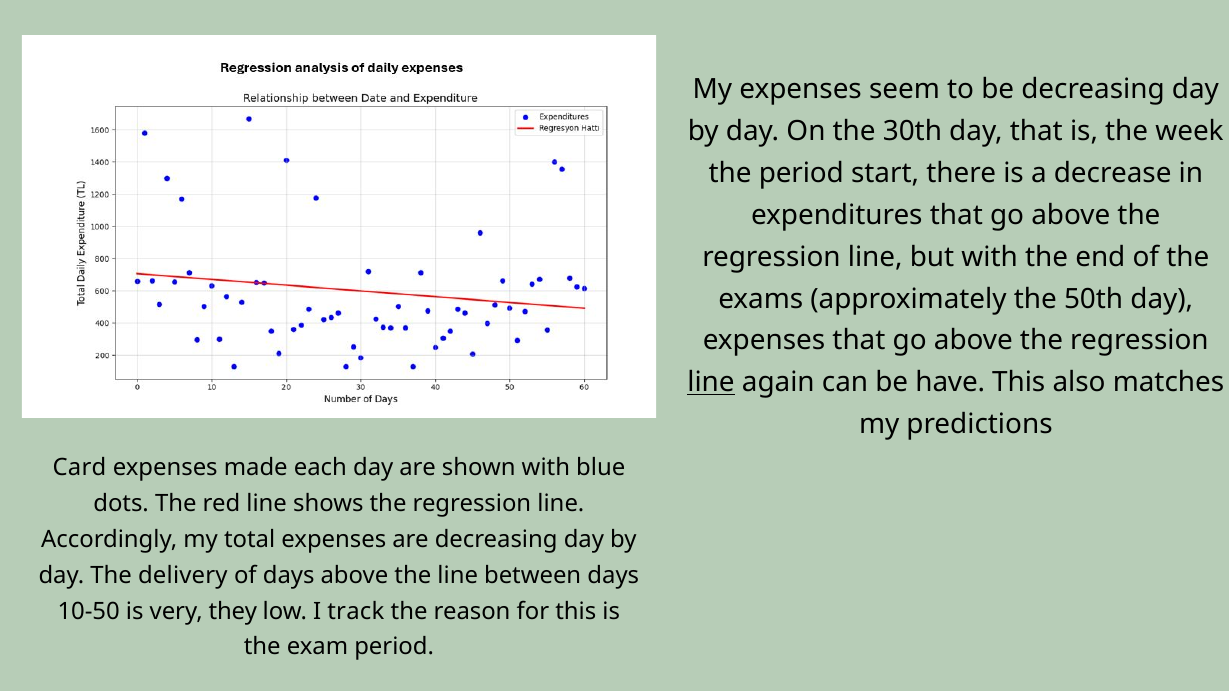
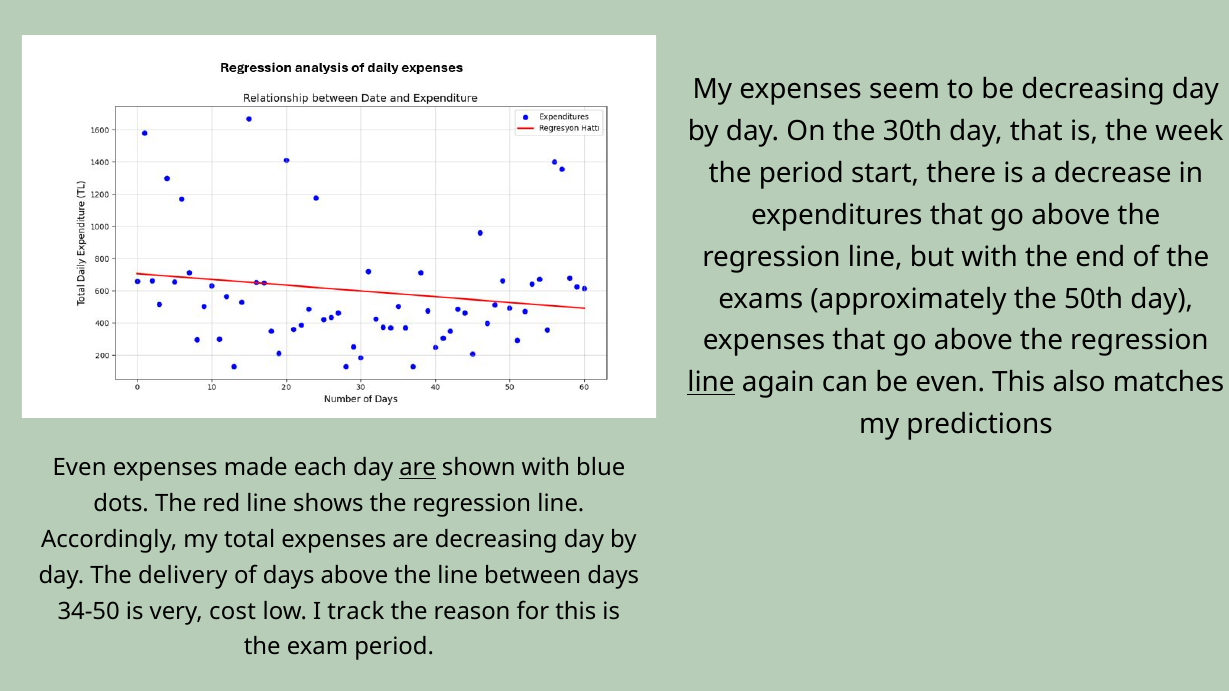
be have: have -> even
Card at (79, 468): Card -> Even
are at (418, 468) underline: none -> present
10-50: 10-50 -> 34-50
they: they -> cost
